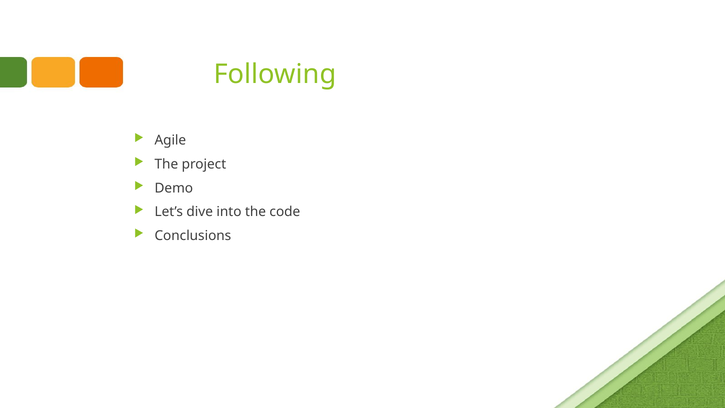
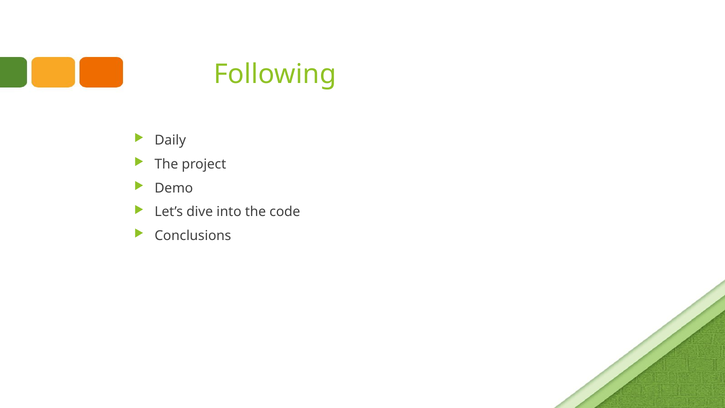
Agile: Agile -> Daily
